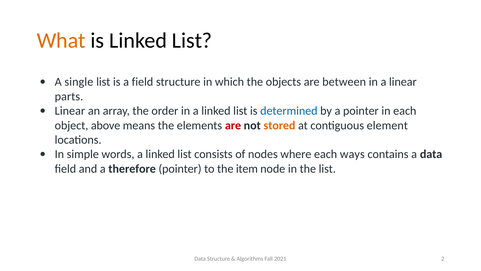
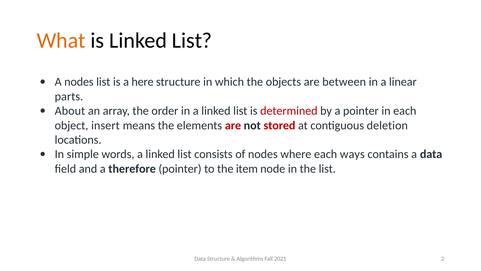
A single: single -> nodes
a field: field -> here
Linear at (70, 111): Linear -> About
determined colour: blue -> red
above: above -> insert
stored colour: orange -> red
element: element -> deletion
